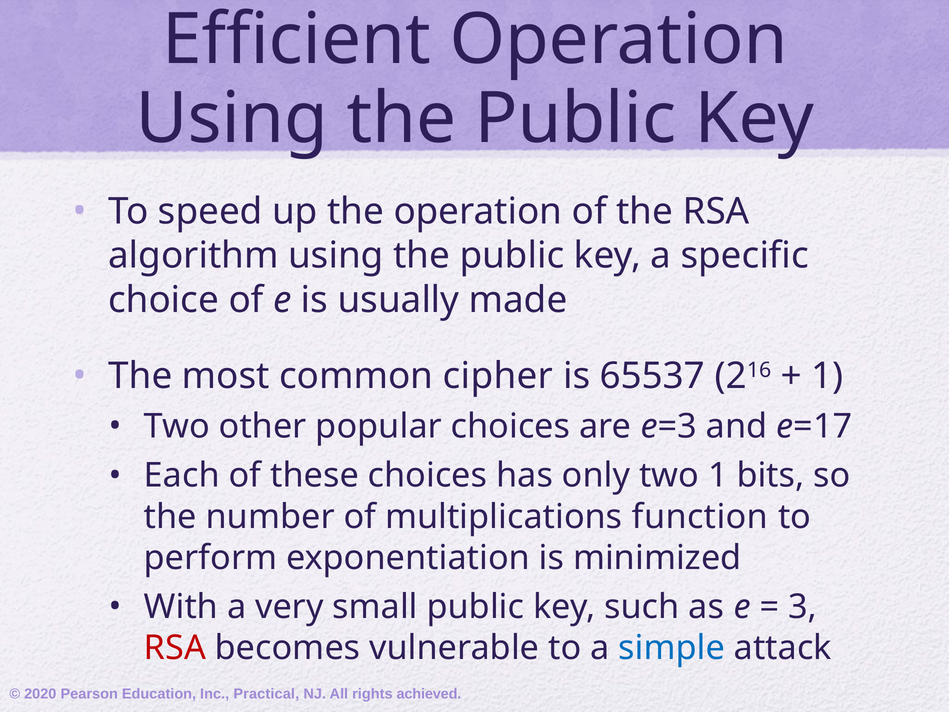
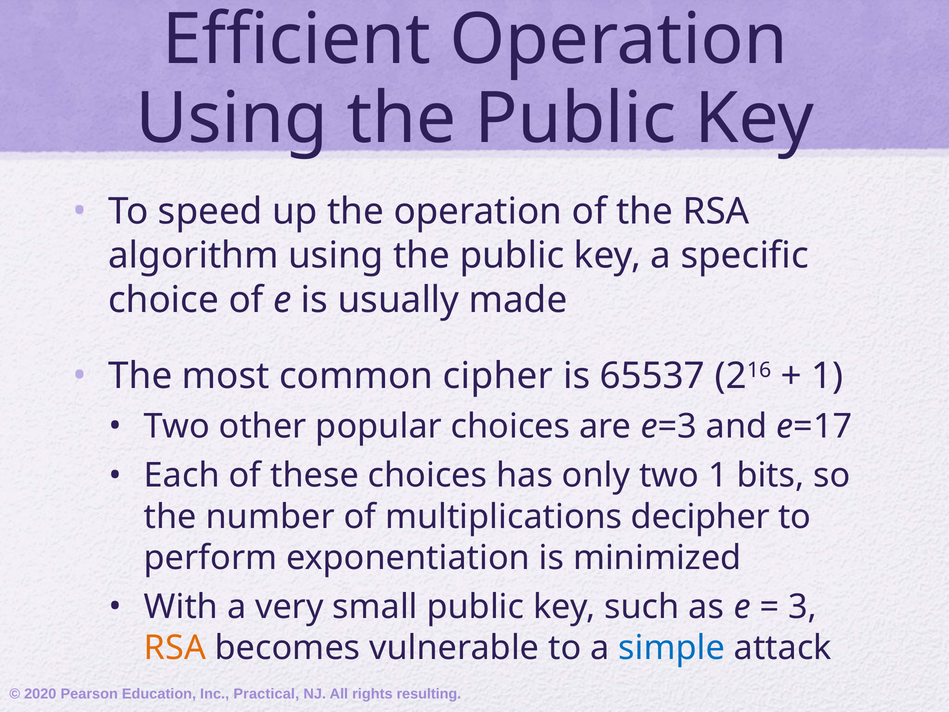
function: function -> decipher
RSA at (175, 648) colour: red -> orange
achieved: achieved -> resulting
